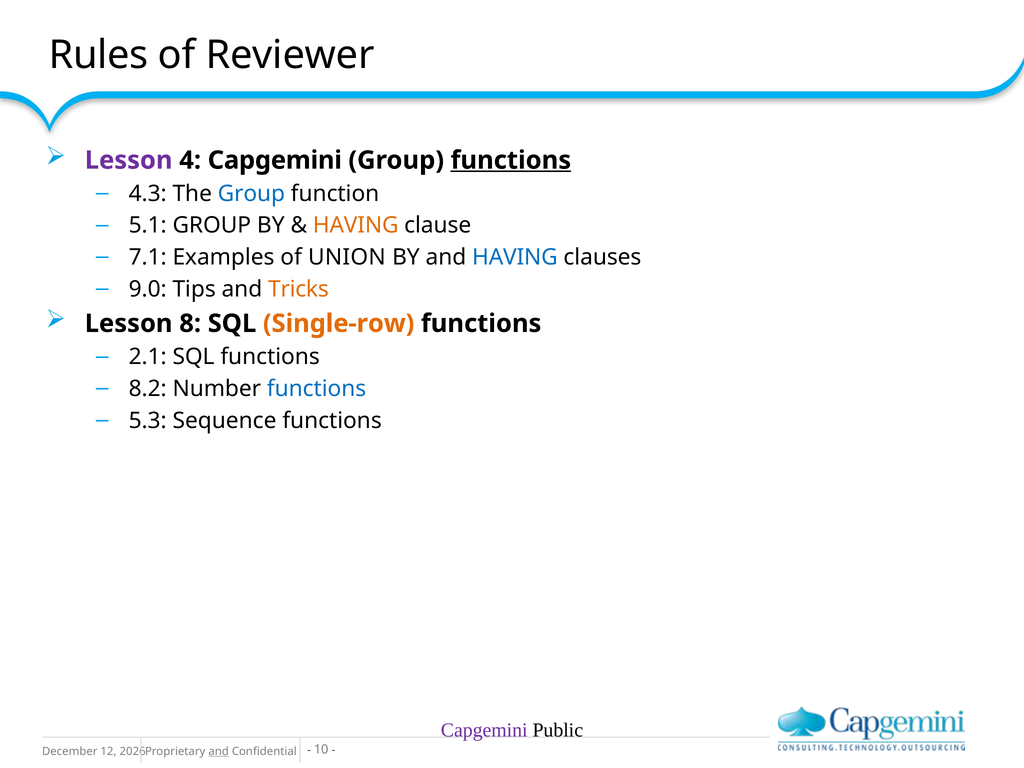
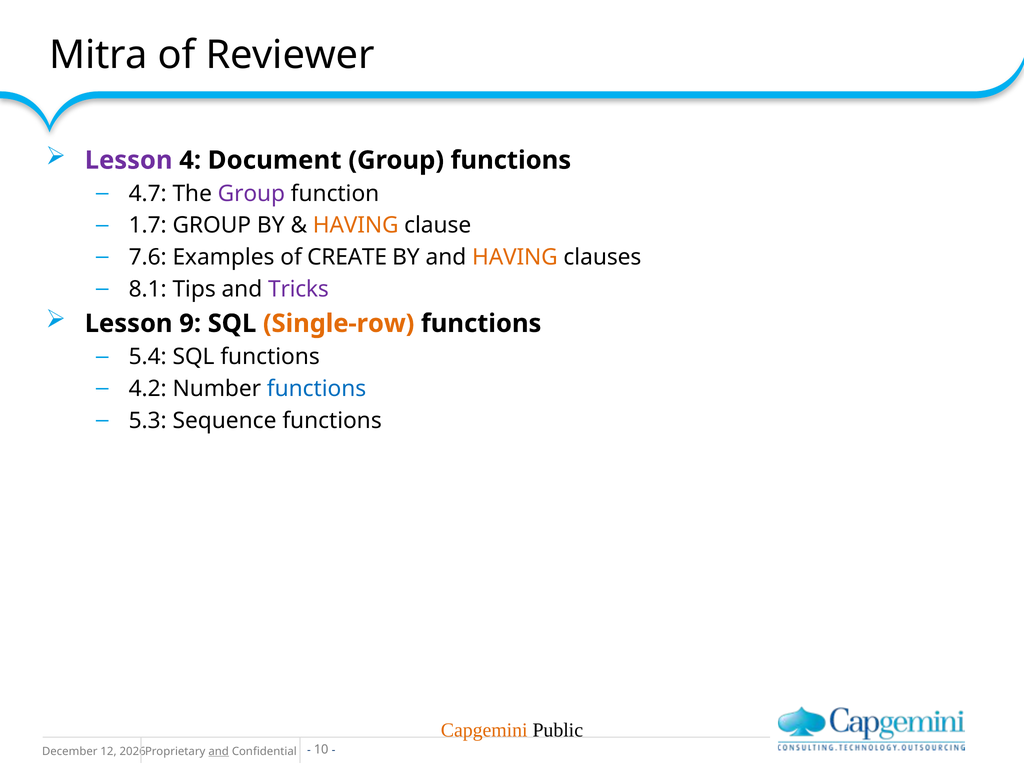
Rules: Rules -> Mitra
4 Capgemini: Capgemini -> Document
functions at (511, 160) underline: present -> none
4.3: 4.3 -> 4.7
Group at (251, 194) colour: blue -> purple
5.1: 5.1 -> 1.7
7.1: 7.1 -> 7.6
UNION: UNION -> CREATE
HAVING at (515, 257) colour: blue -> orange
9.0: 9.0 -> 8.1
Tricks colour: orange -> purple
8: 8 -> 9
2.1: 2.1 -> 5.4
8.2: 8.2 -> 4.2
Capgemini at (484, 730) colour: purple -> orange
